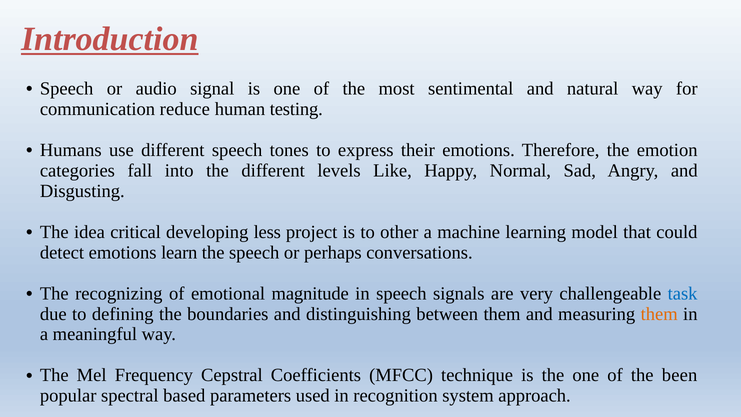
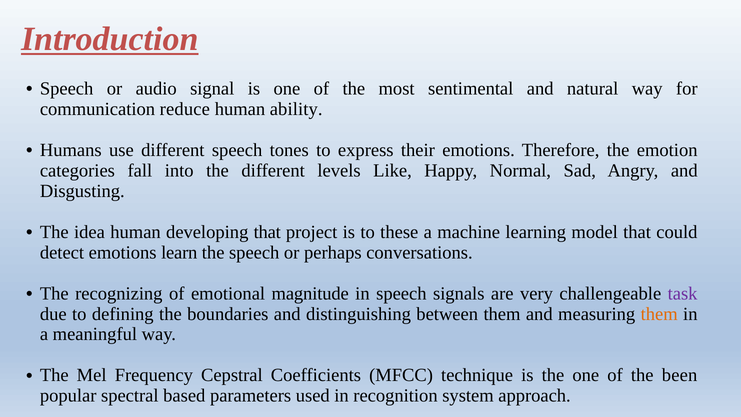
testing: testing -> ability
idea critical: critical -> human
developing less: less -> that
other: other -> these
task colour: blue -> purple
